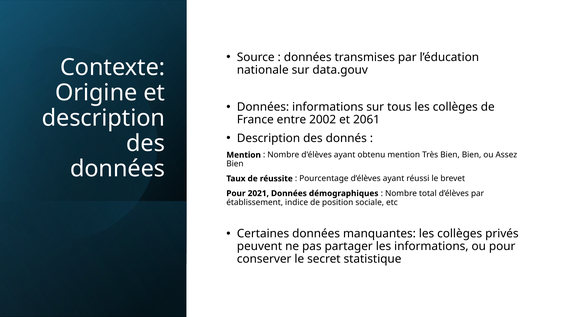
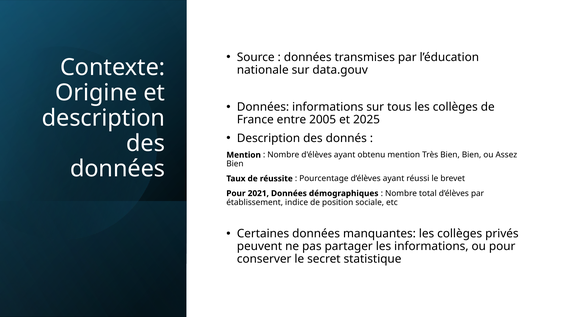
2002: 2002 -> 2005
2061: 2061 -> 2025
